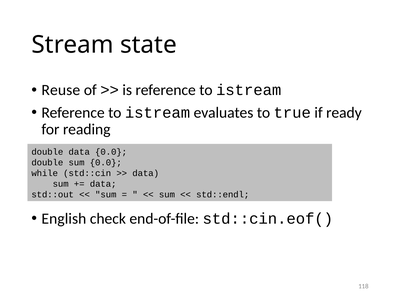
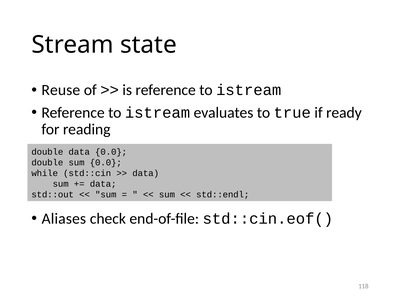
English: English -> Aliases
